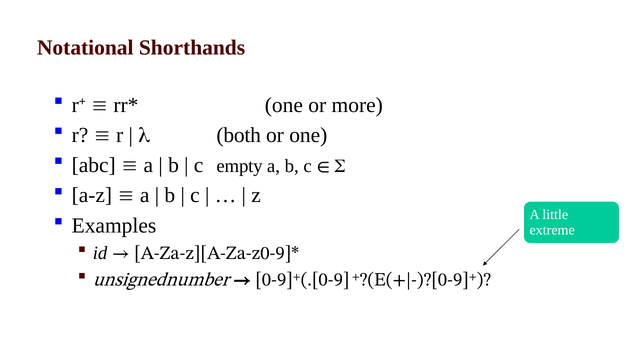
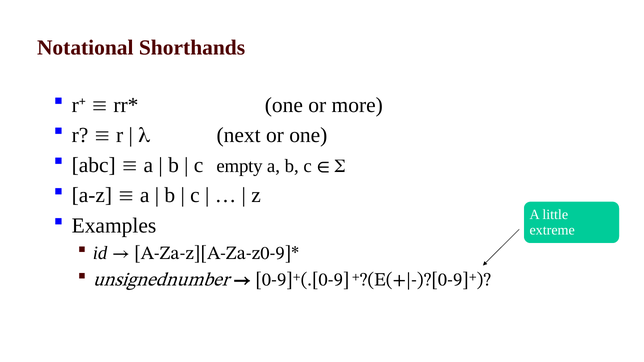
both: both -> next
